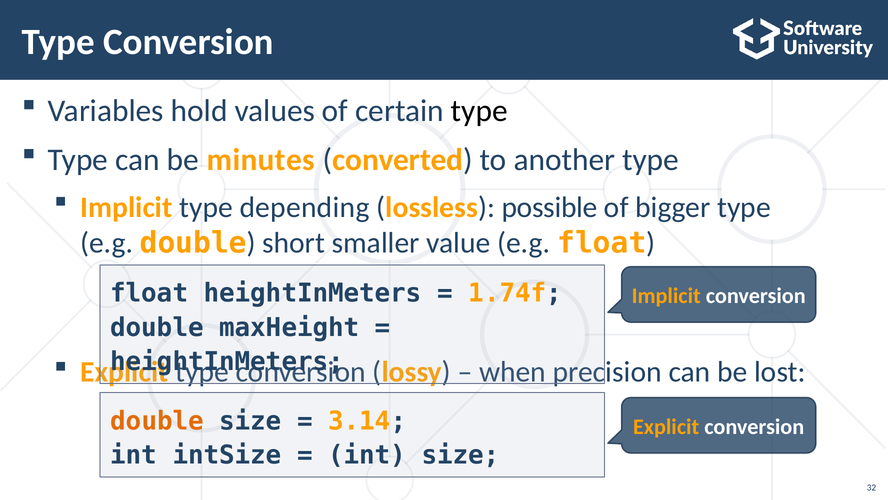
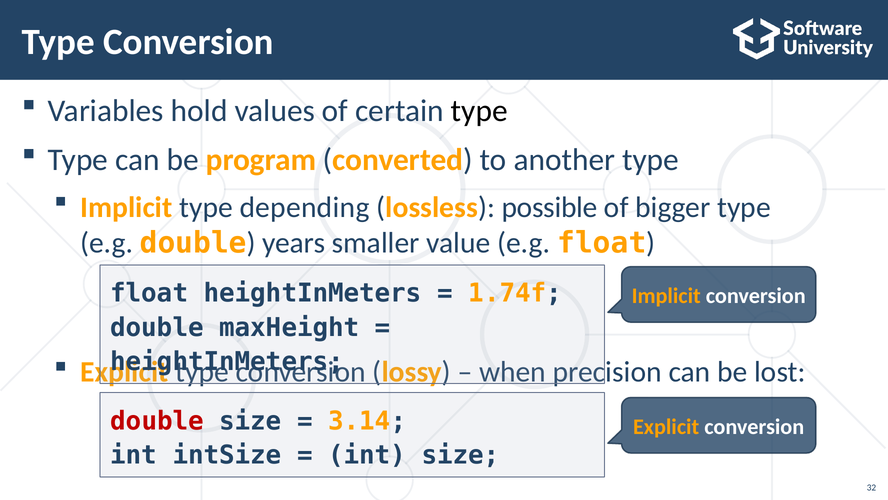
minutes: minutes -> program
short: short -> years
double at (157, 421) colour: orange -> red
